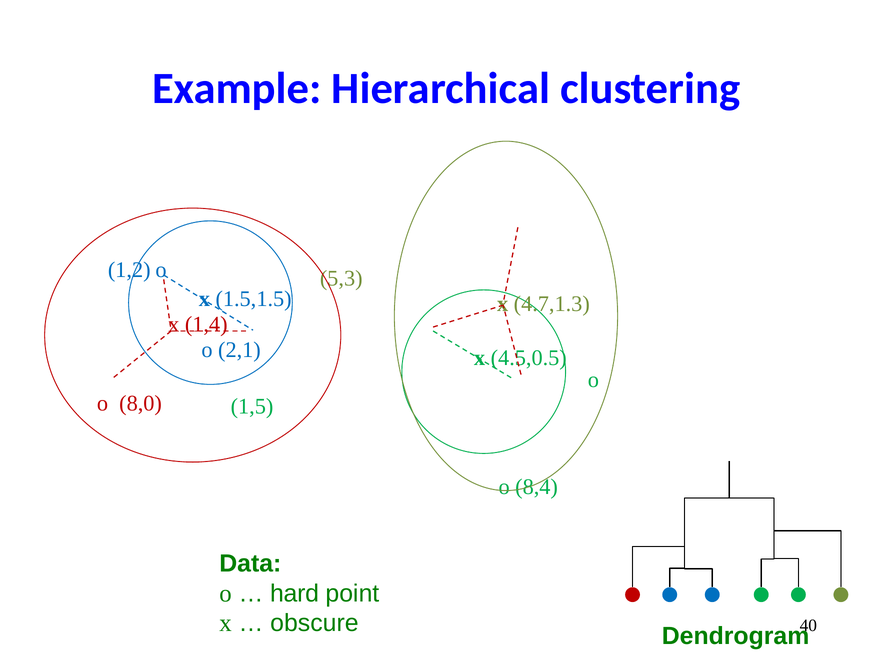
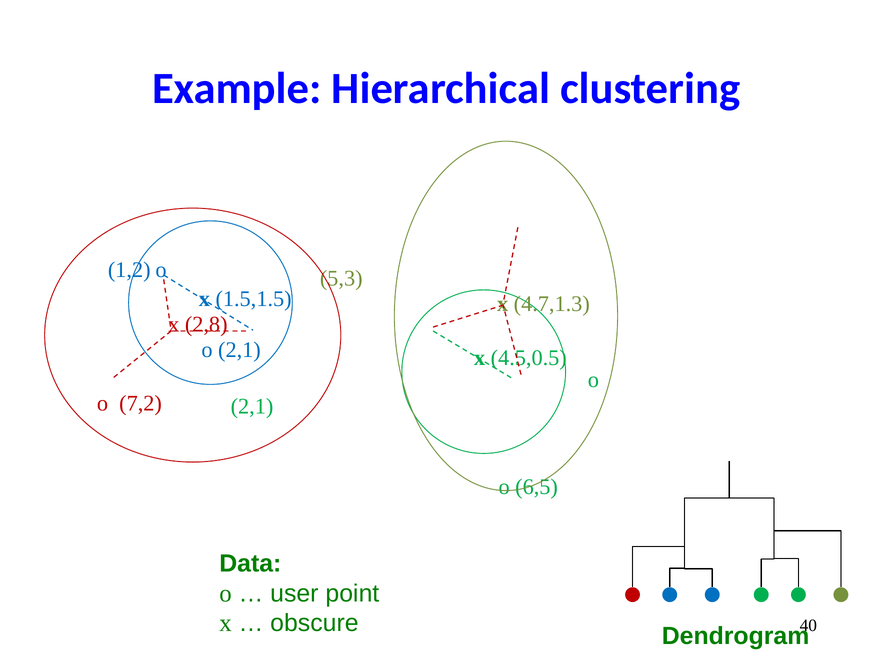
1,4: 1,4 -> 2,8
8,0: 8,0 -> 7,2
1,5 at (252, 407): 1,5 -> 2,1
8,4: 8,4 -> 6,5
hard: hard -> user
